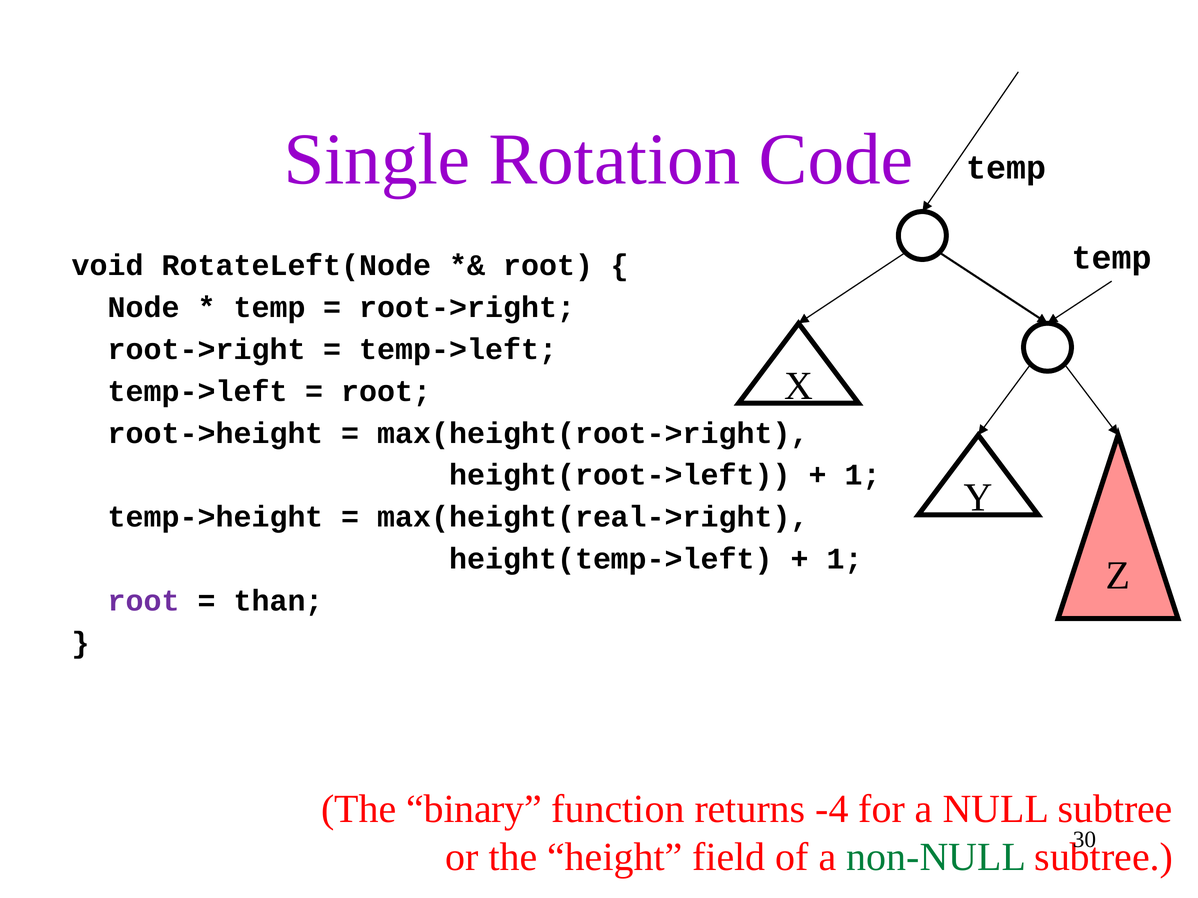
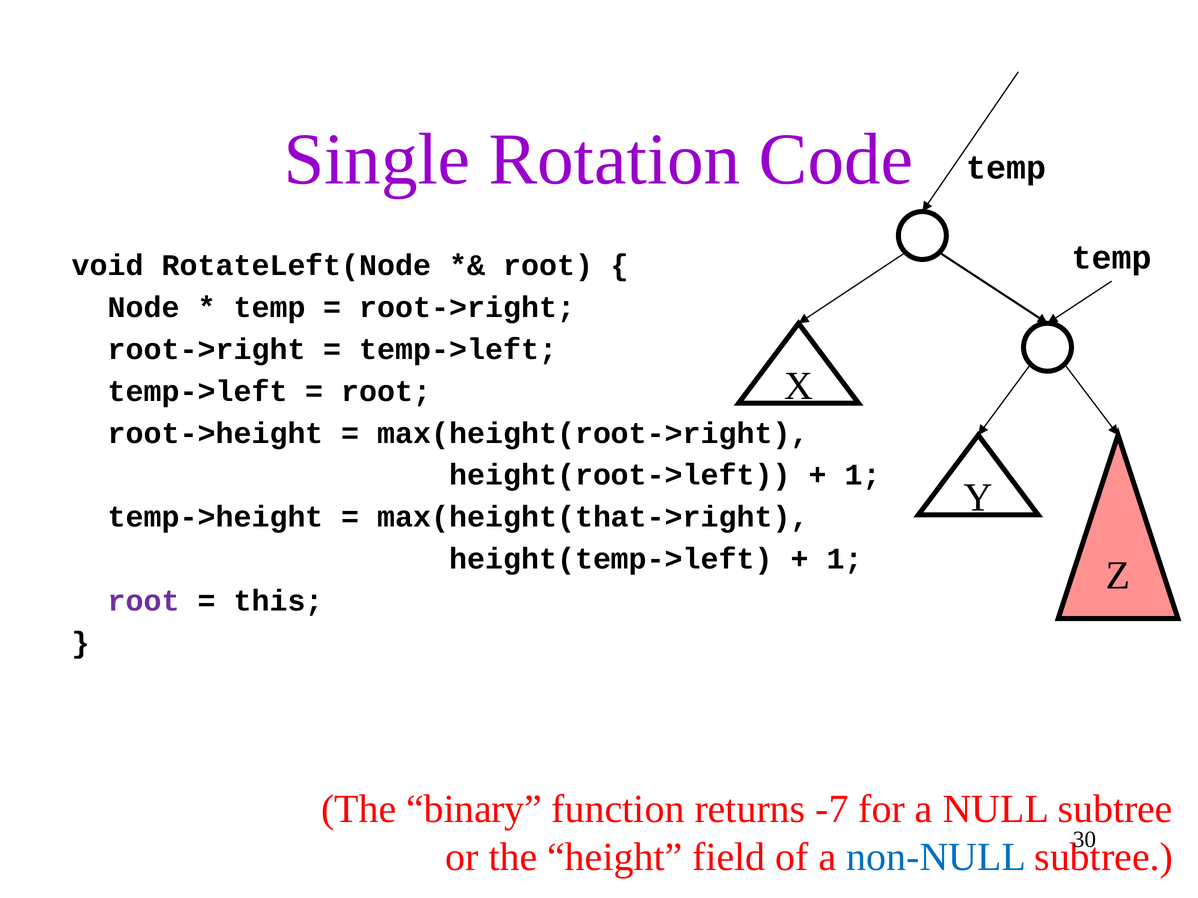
max(height(real->right: max(height(real->right -> max(height(that->right
than: than -> this
-4: -4 -> -7
non-NULL colour: green -> blue
